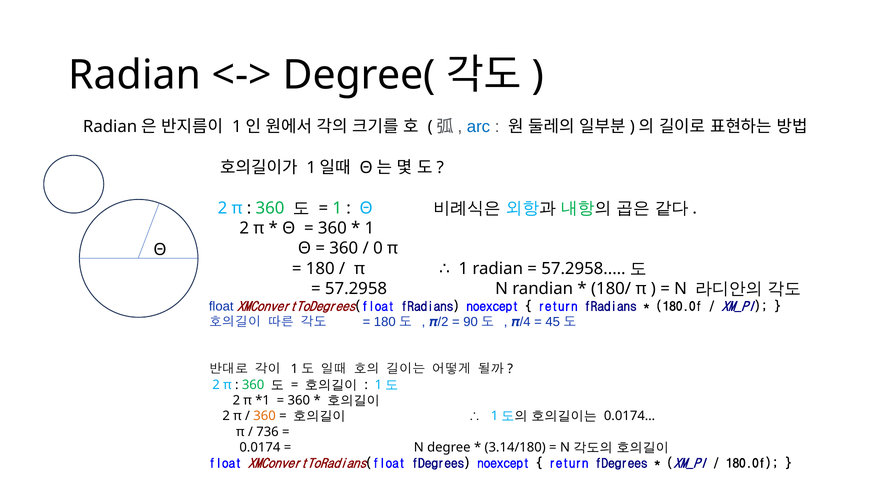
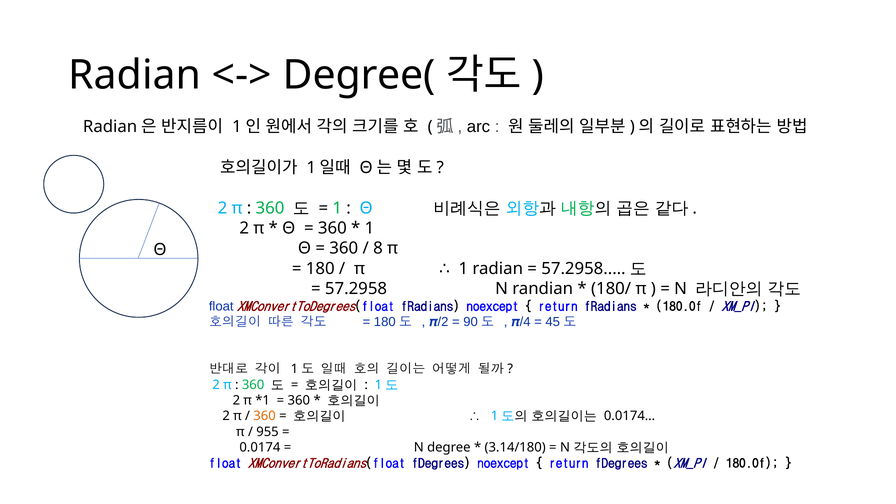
arc colour: blue -> black
0: 0 -> 8
736: 736 -> 955
